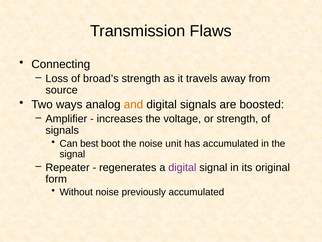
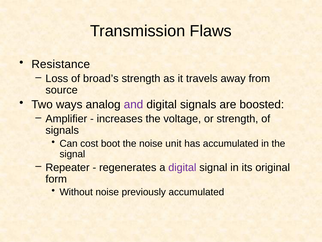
Connecting: Connecting -> Resistance
and colour: orange -> purple
best: best -> cost
